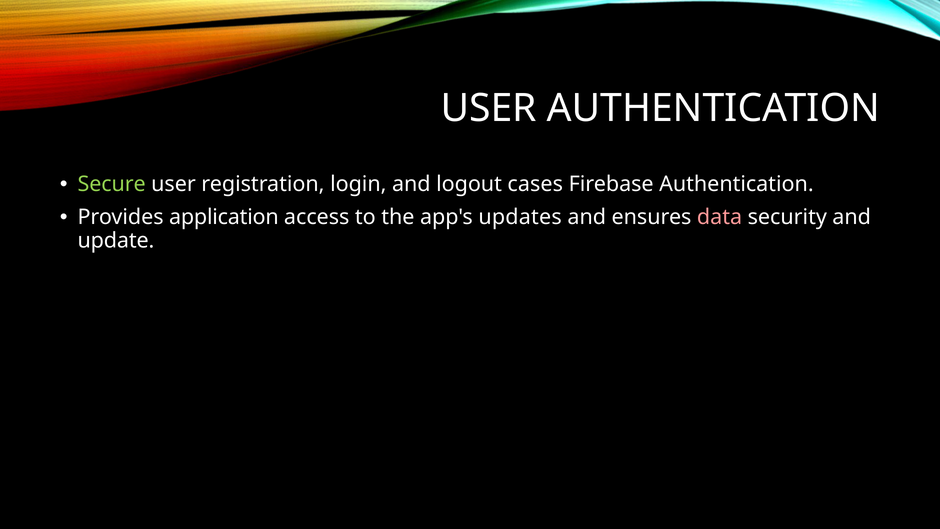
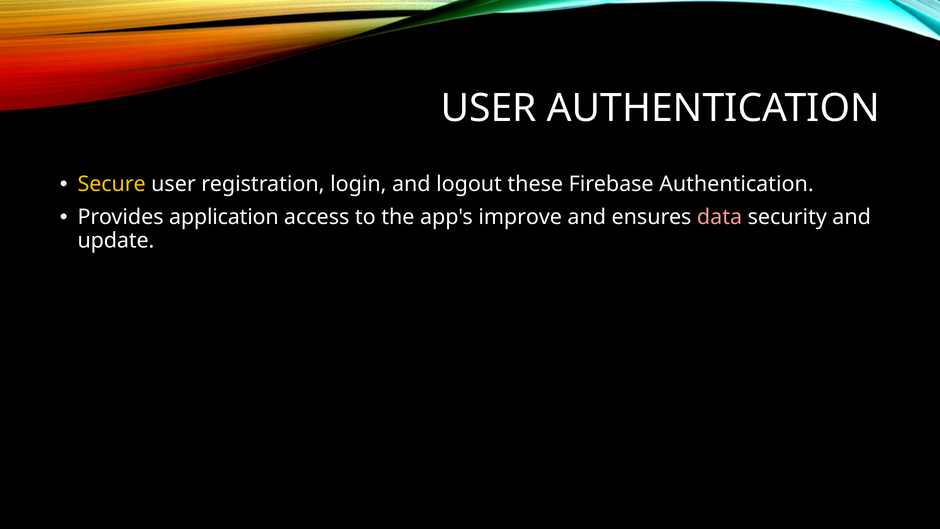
Secure colour: light green -> yellow
cases: cases -> these
updates: updates -> improve
